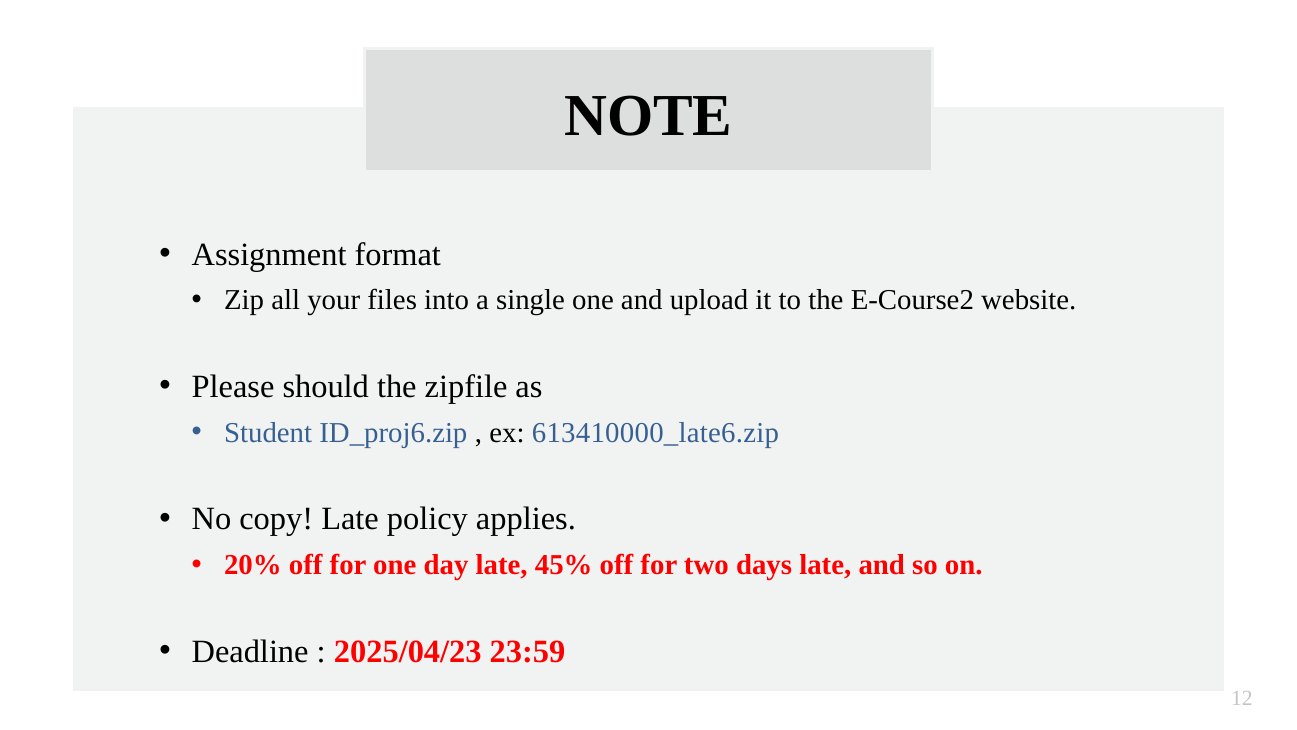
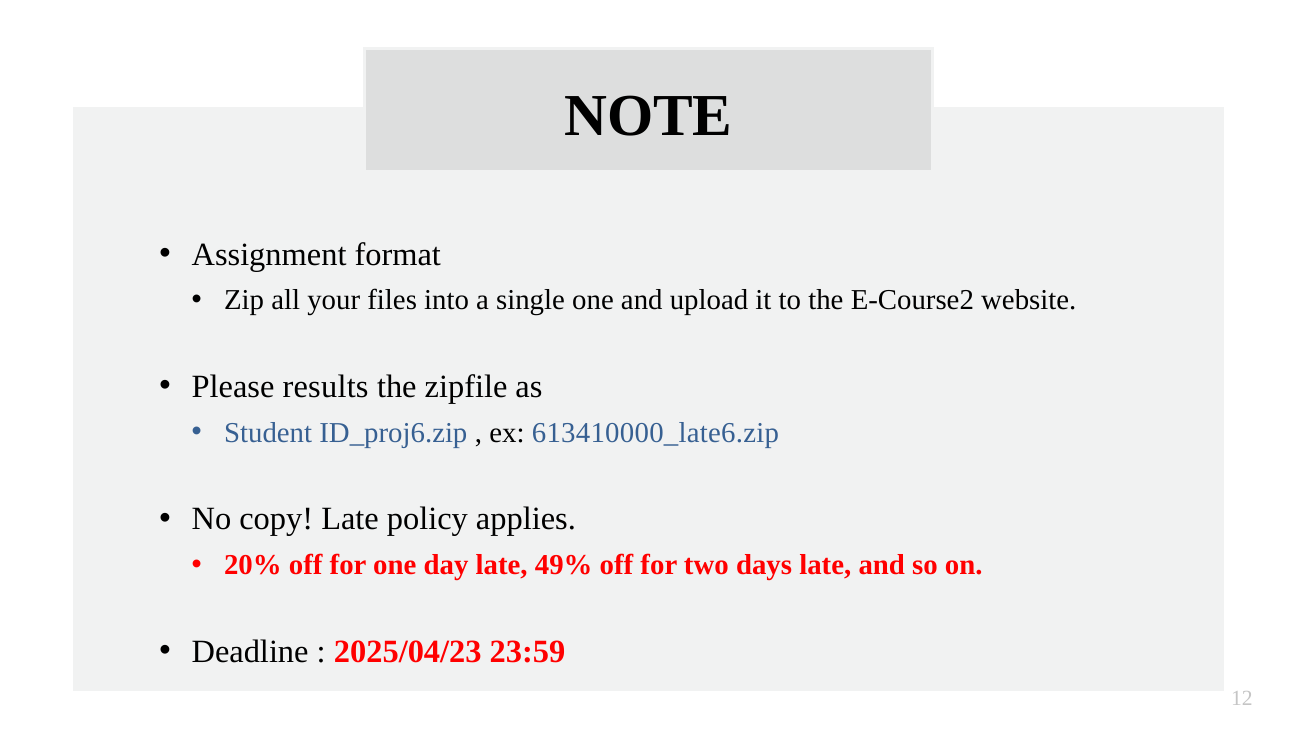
should: should -> results
45%: 45% -> 49%
